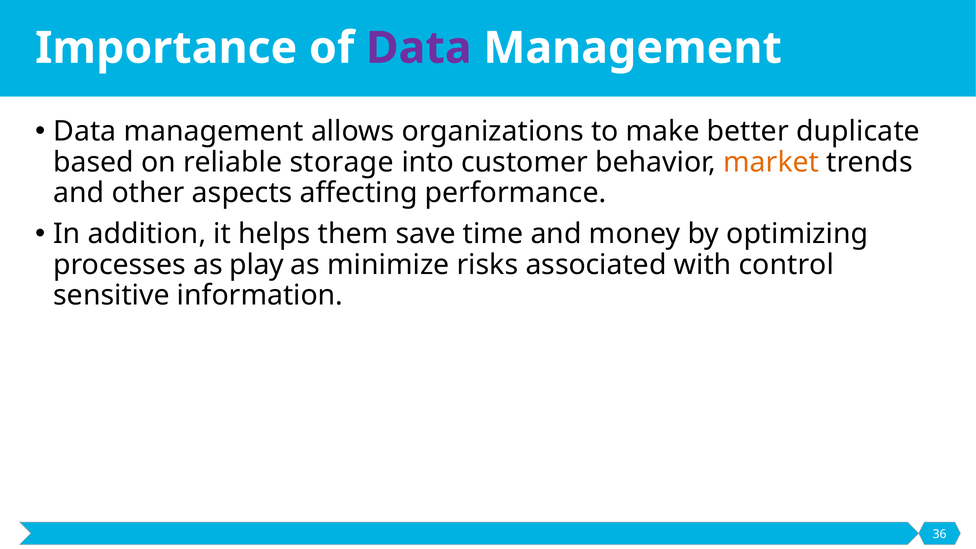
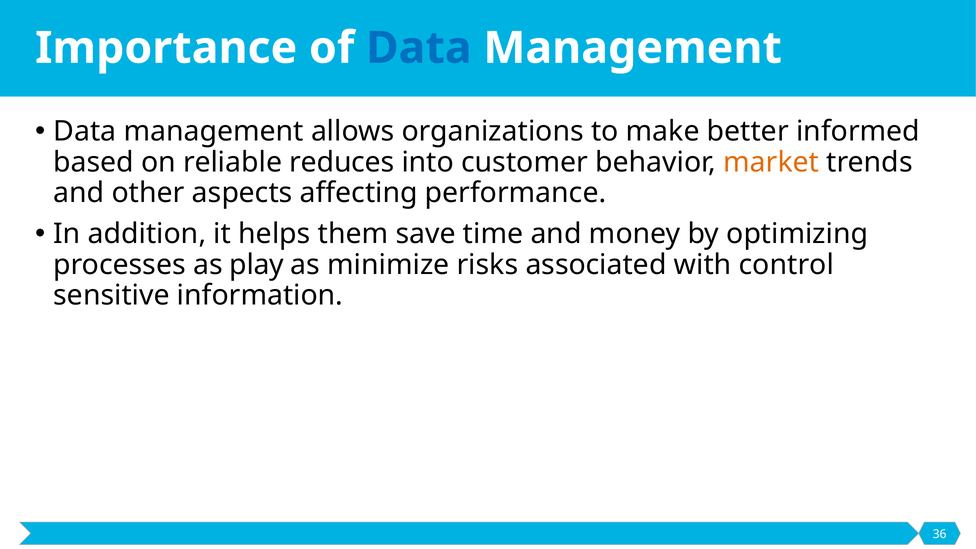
Data at (419, 48) colour: purple -> blue
duplicate: duplicate -> informed
storage: storage -> reduces
